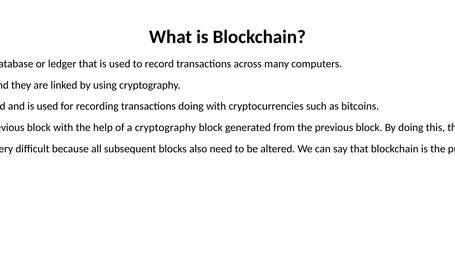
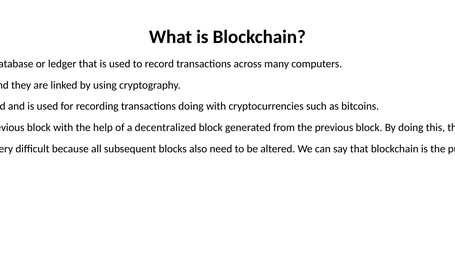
a cryptography: cryptography -> decentralized
